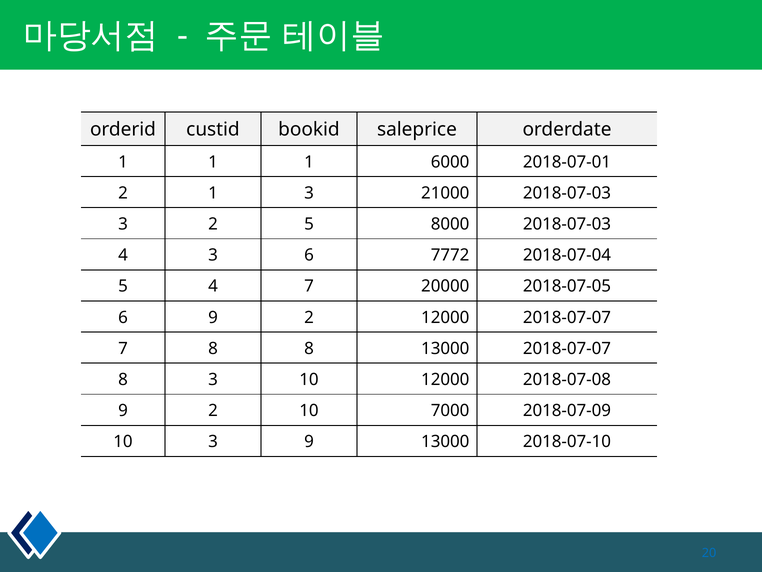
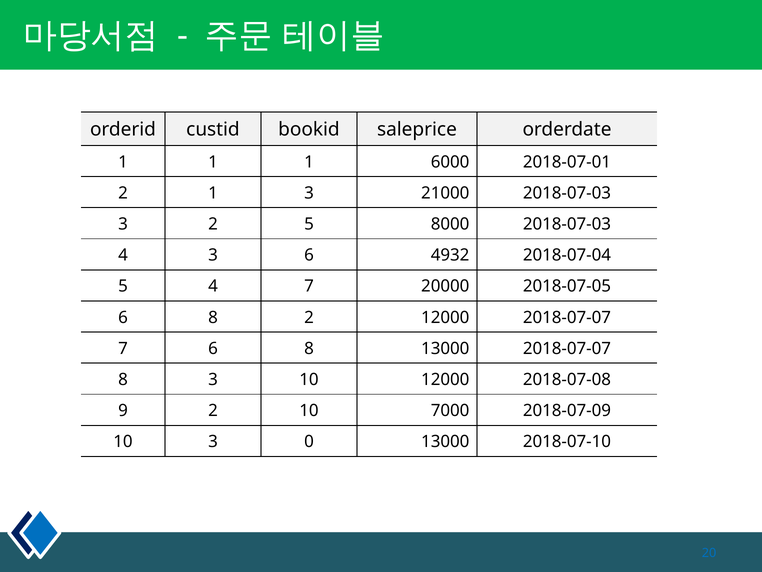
7772: 7772 -> 4932
9 at (213, 317): 9 -> 8
7 8: 8 -> 6
3 9: 9 -> 0
